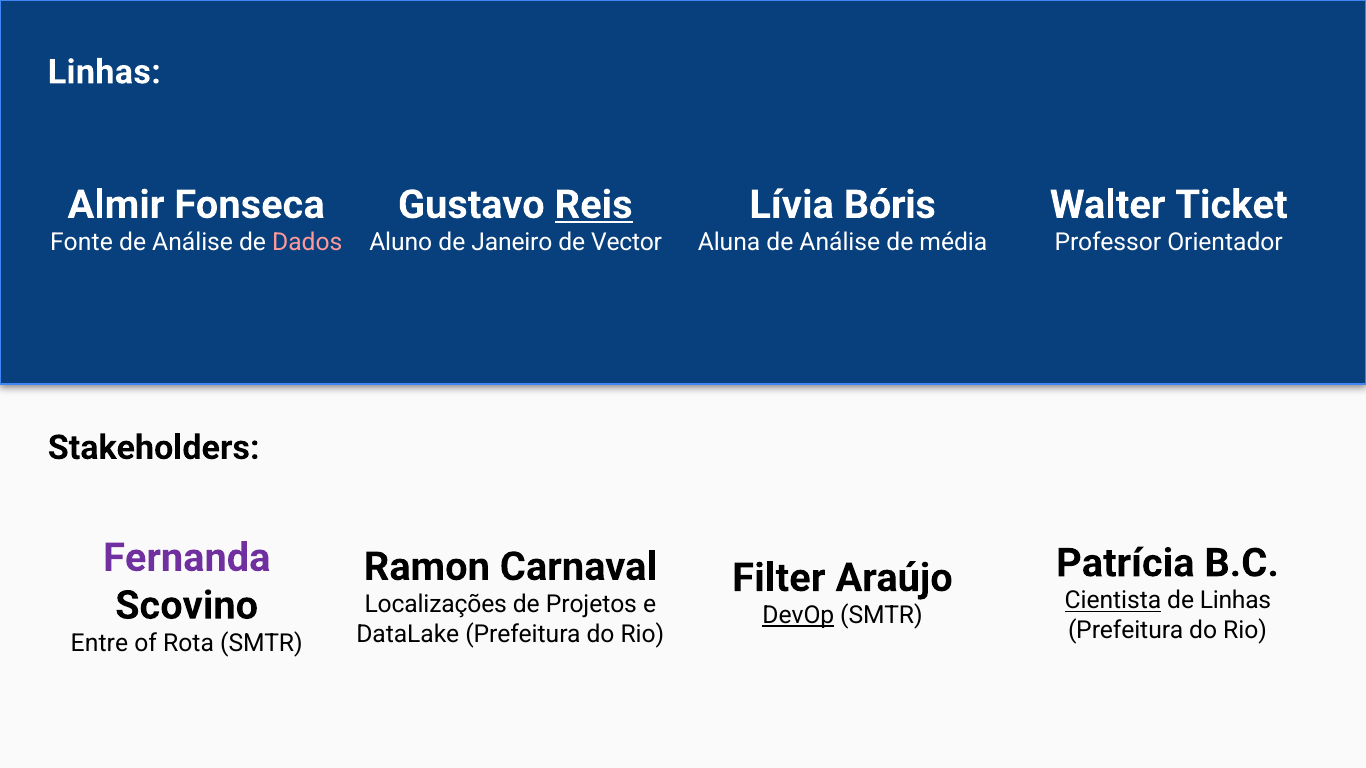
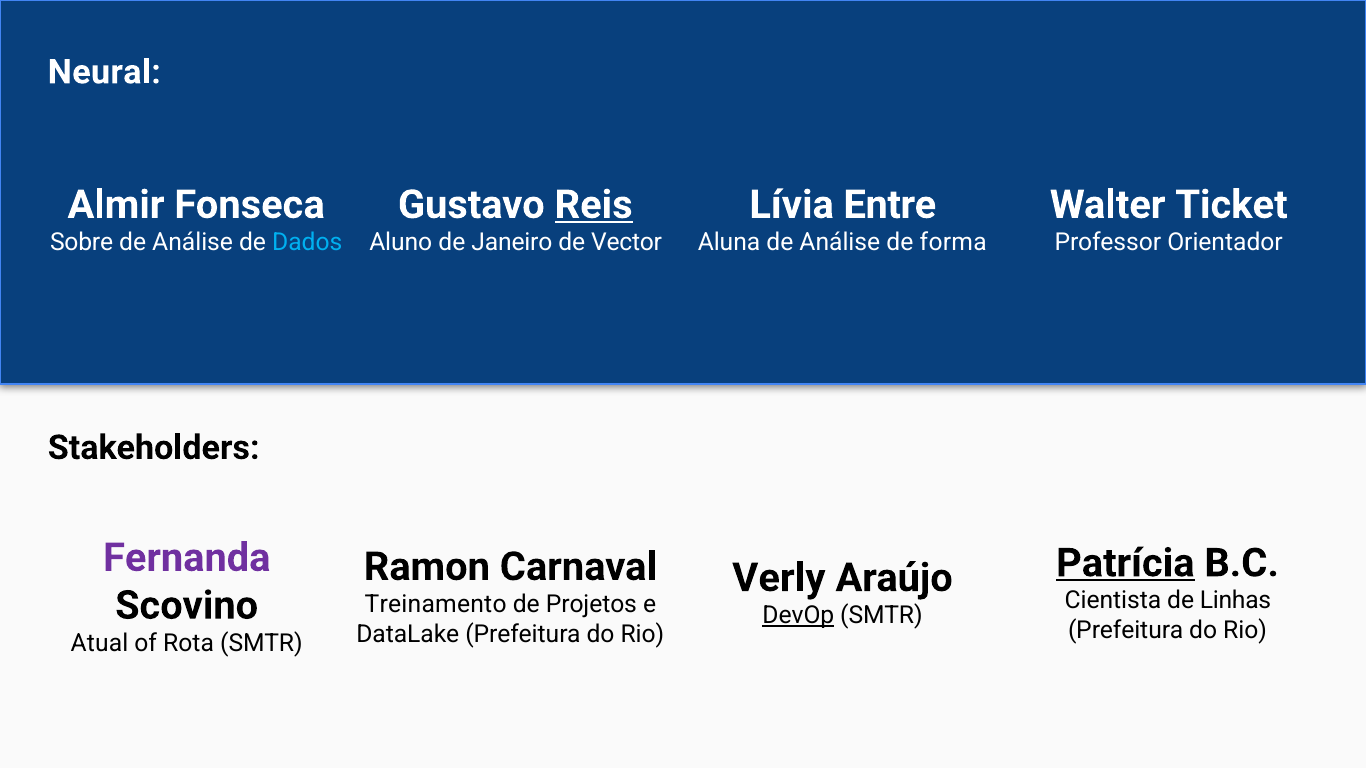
Linhas at (104, 72): Linhas -> Neural
Bóris: Bóris -> Entre
Fonte: Fonte -> Sobre
Dados colour: pink -> light blue
média: média -> forma
Patrícia underline: none -> present
Filter: Filter -> Verly
Cientista underline: present -> none
Localizações: Localizações -> Treinamento
Entre: Entre -> Atual
